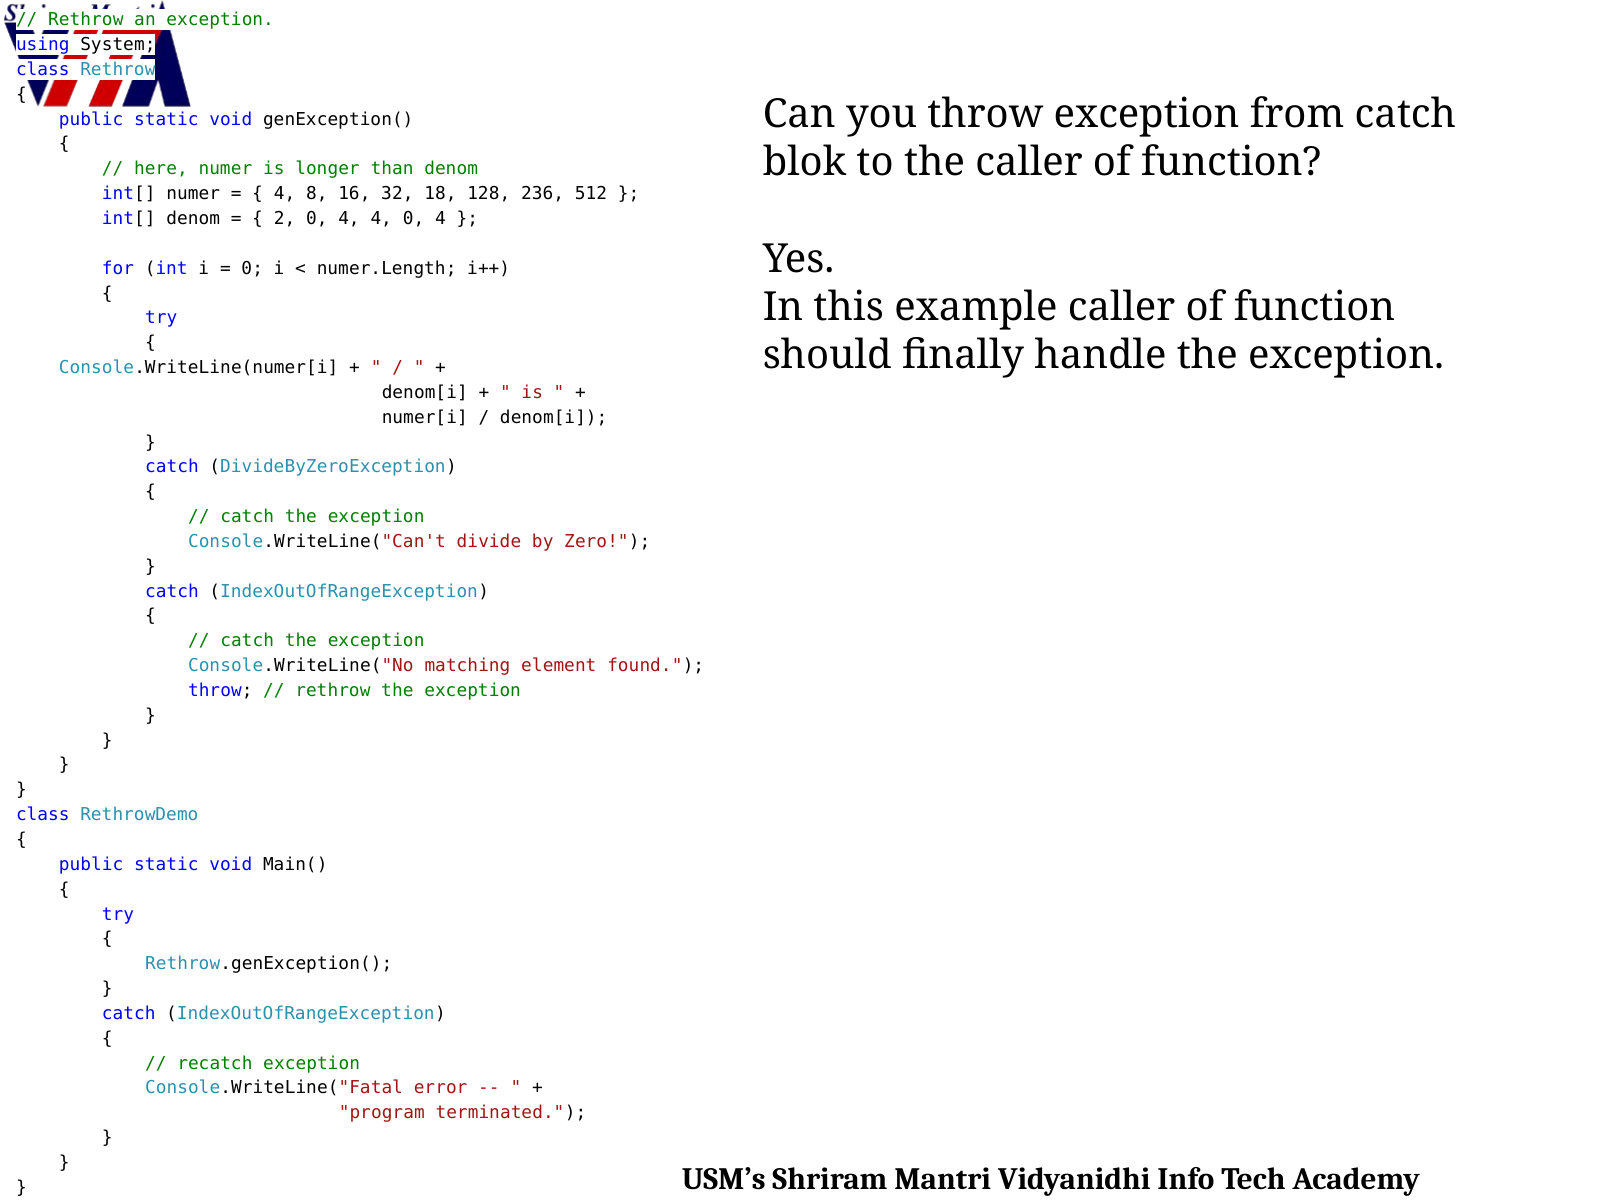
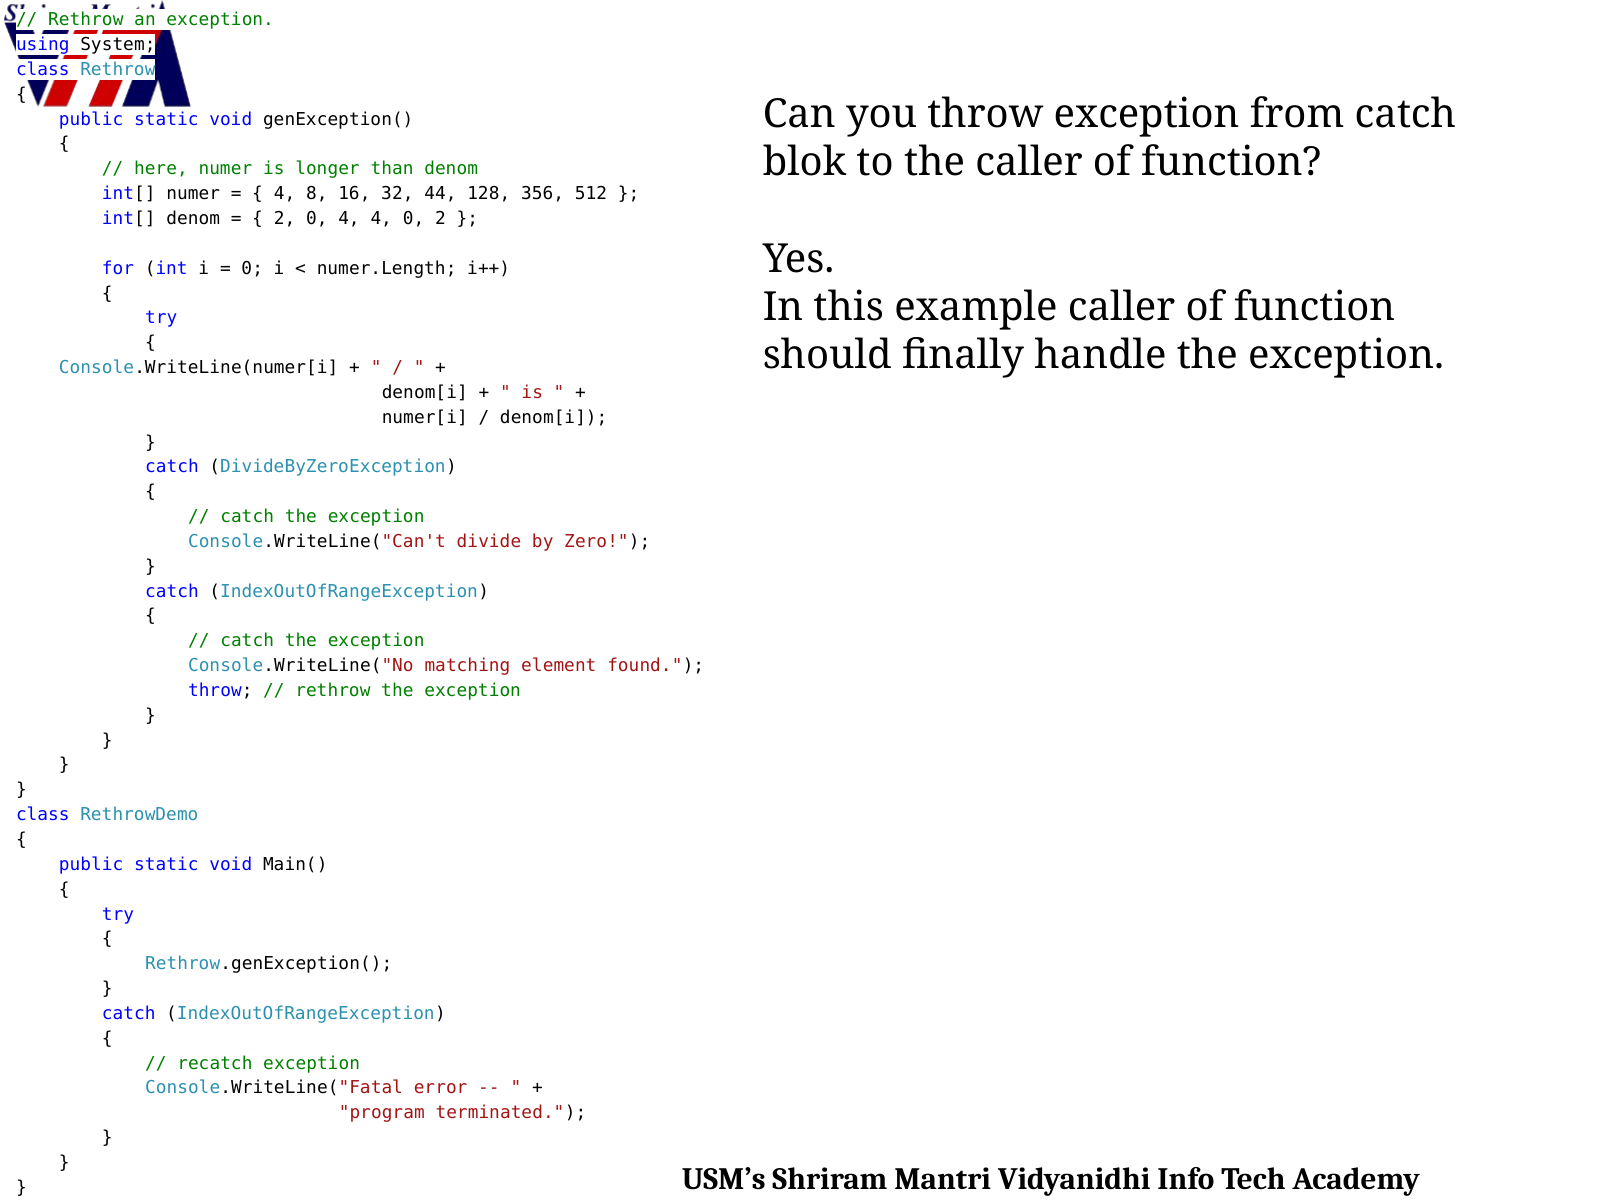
18: 18 -> 44
236: 236 -> 356
4 0 4: 4 -> 2
